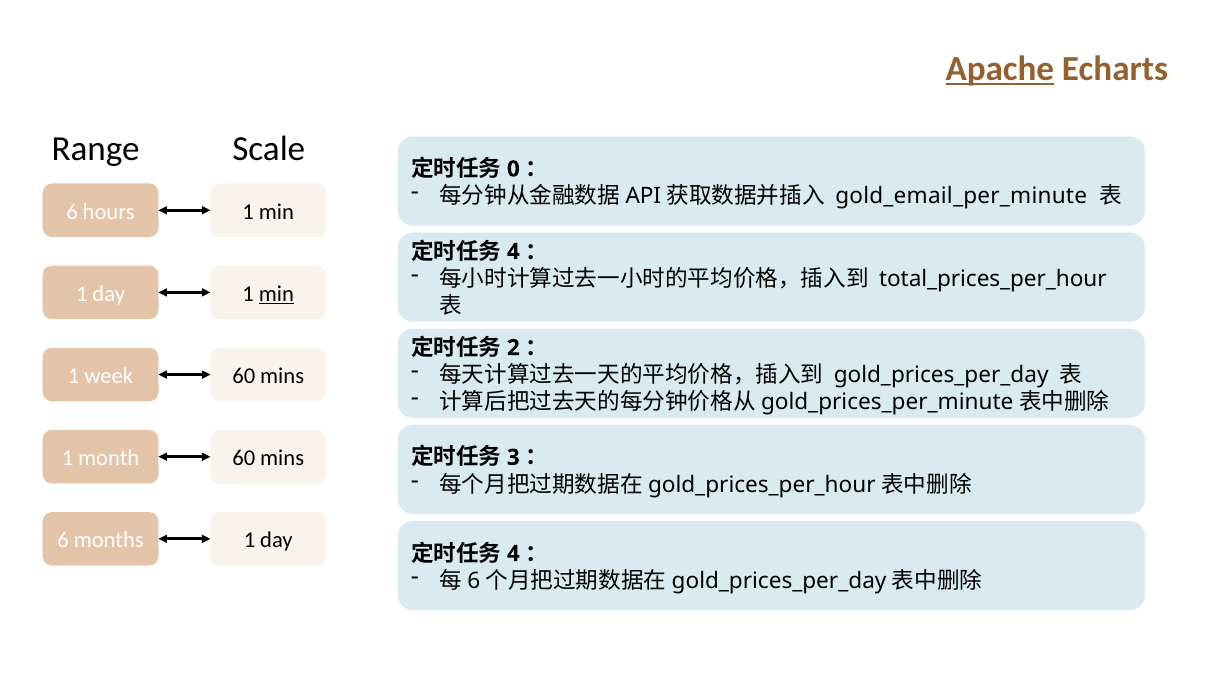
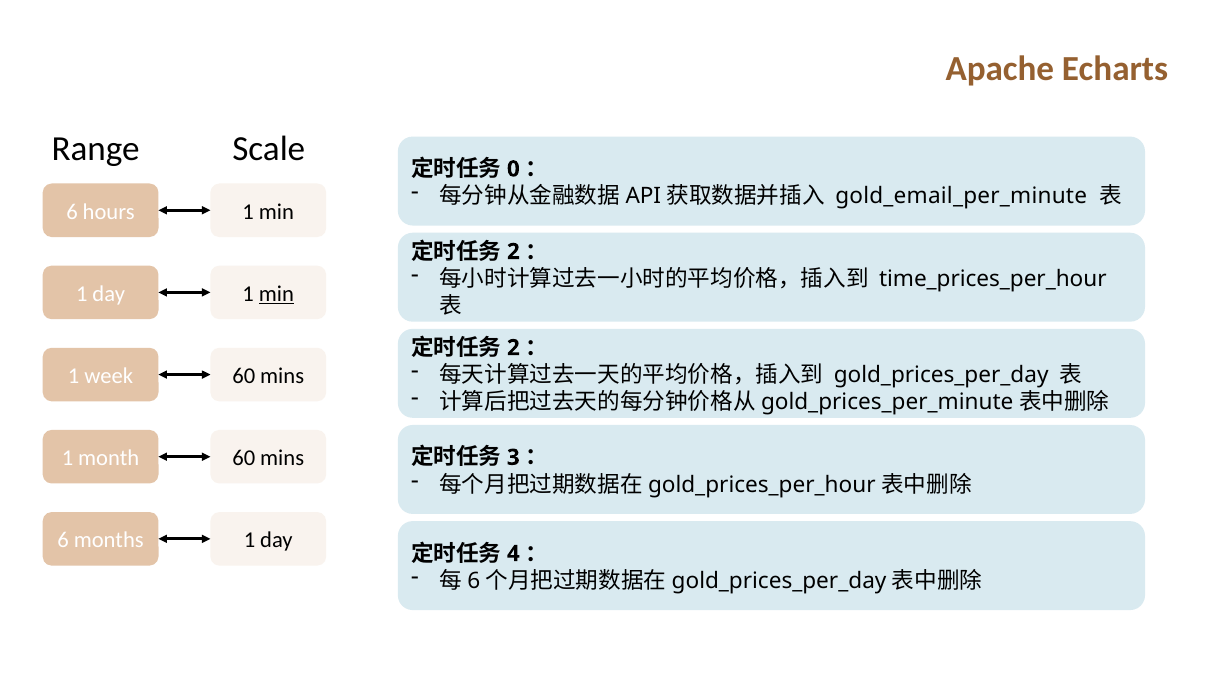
Apache underline: present -> none
4 at (513, 252): 4 -> 2
total_prices_per_hour: total_prices_per_hour -> time_prices_per_hour
